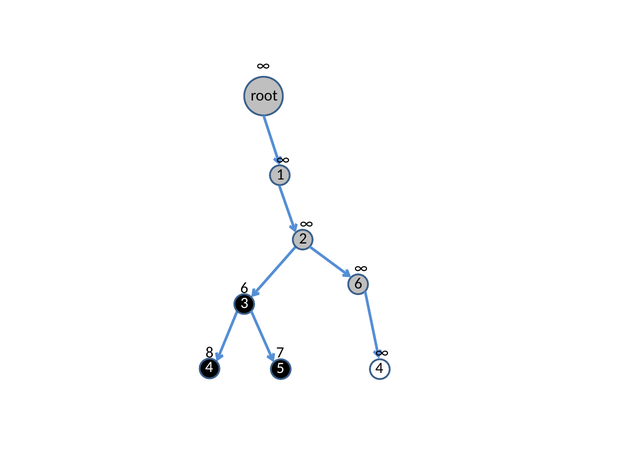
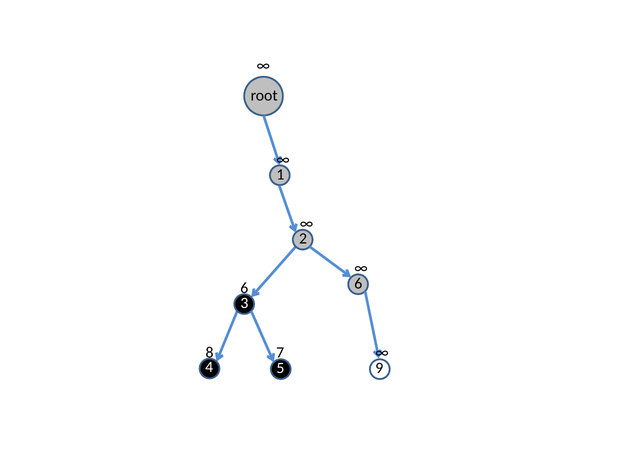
4 4: 4 -> 9
